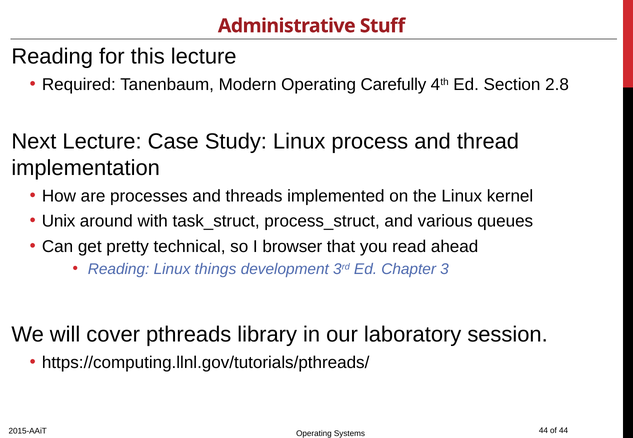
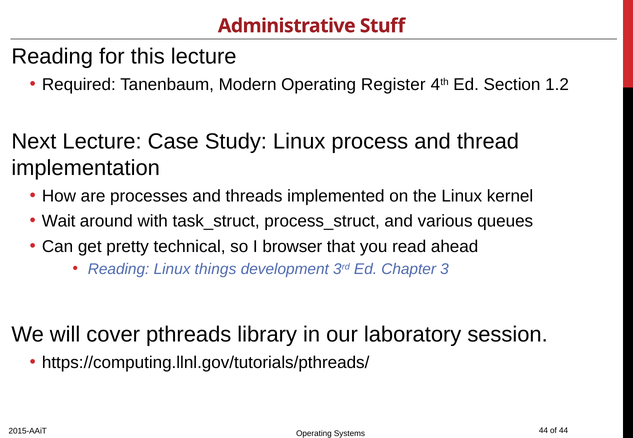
Carefully: Carefully -> Register
2.8: 2.8 -> 1.2
Unix: Unix -> Wait
